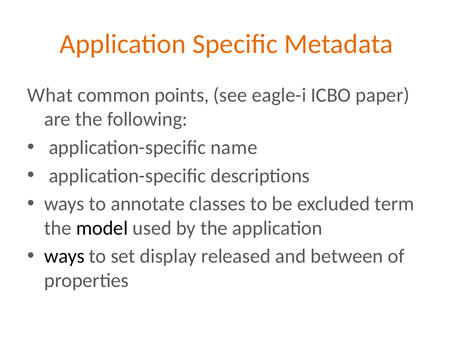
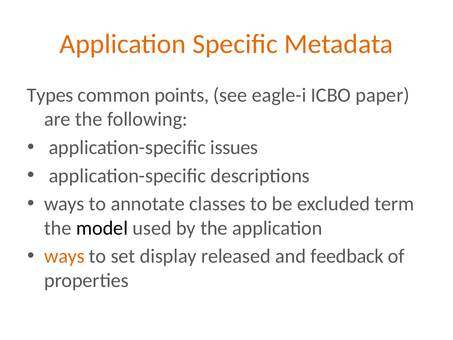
What: What -> Types
name: name -> issues
ways at (64, 256) colour: black -> orange
between: between -> feedback
